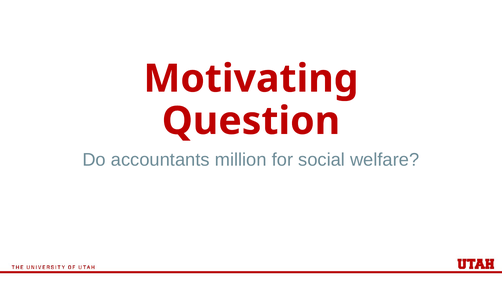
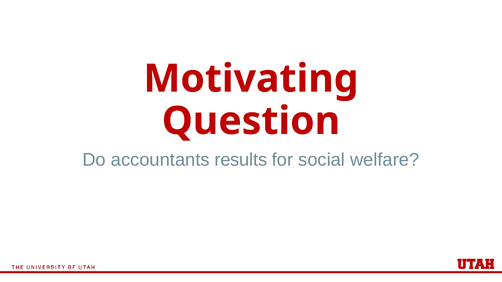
million: million -> results
